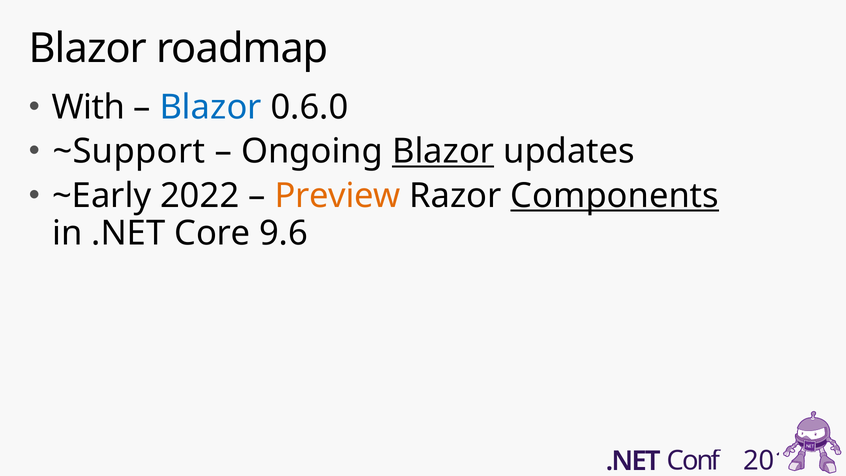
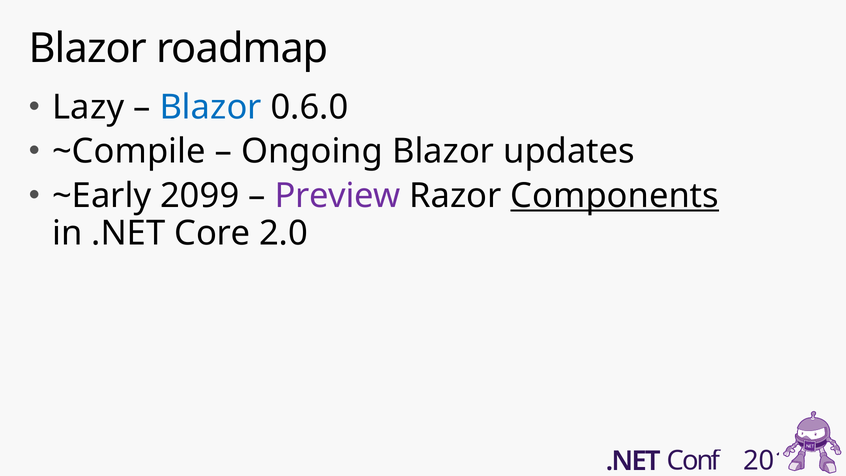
With: With -> Lazy
~Support: ~Support -> ~Compile
Blazor at (443, 152) underline: present -> none
2022: 2022 -> 2099
Preview colour: orange -> purple
9.6: 9.6 -> 2.0
